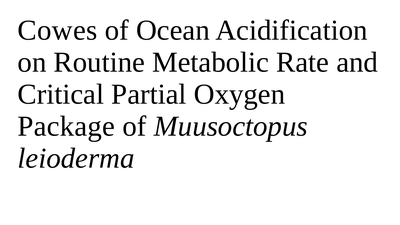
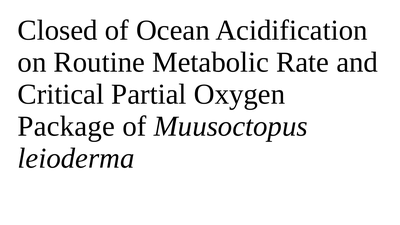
Cowes: Cowes -> Closed
